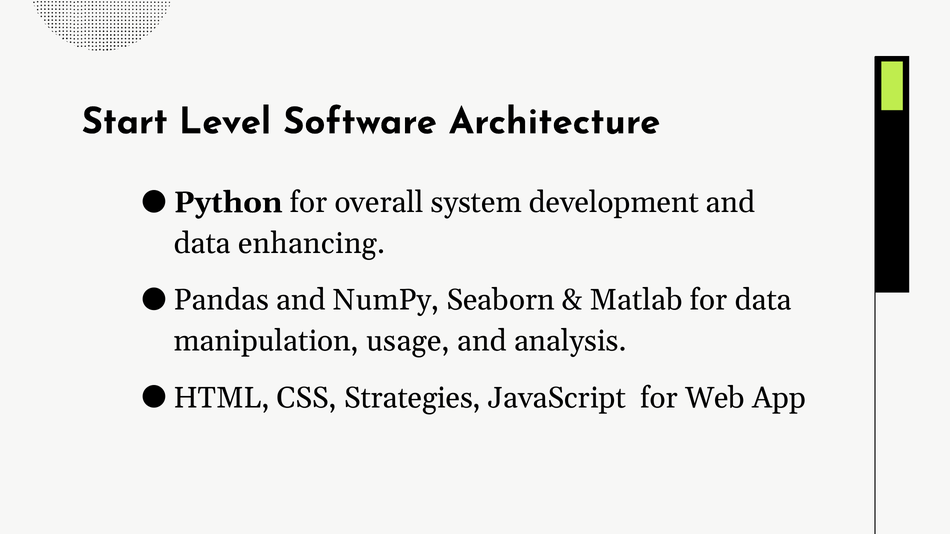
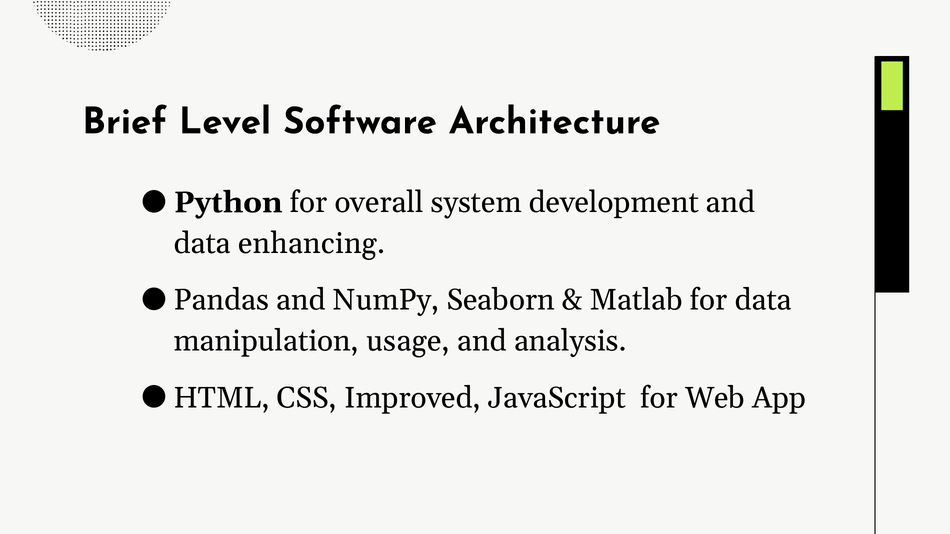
Start: Start -> Brief
Strategies: Strategies -> Improved
